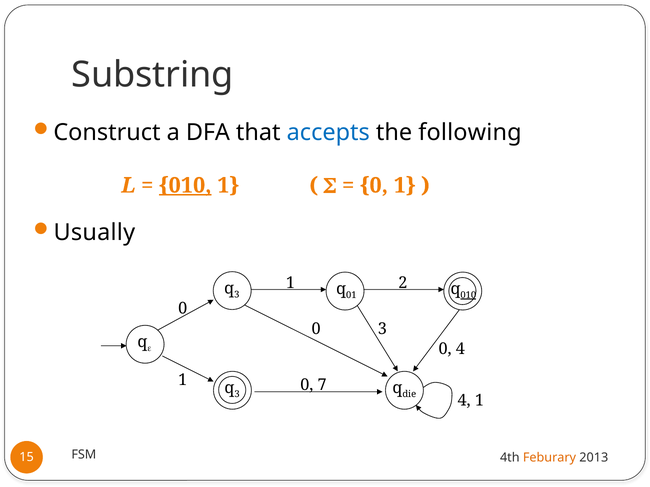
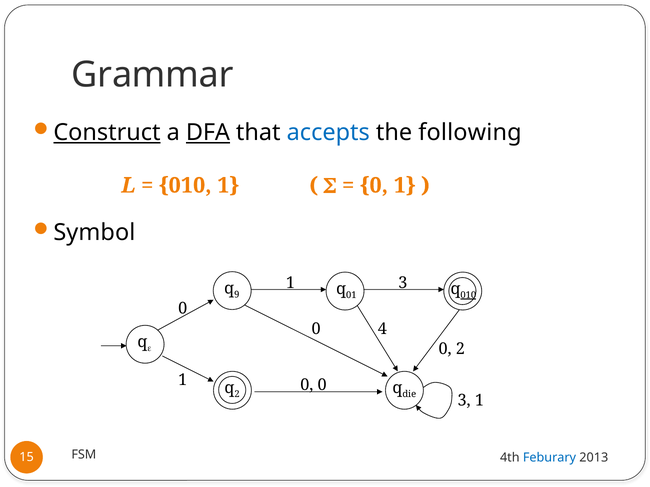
Substring: Substring -> Grammar
Construct underline: none -> present
DFA underline: none -> present
010 at (185, 186) underline: present -> none
Usually: Usually -> Symbol
1 2: 2 -> 3
3 at (237, 295): 3 -> 9
0 3: 3 -> 4
0 4: 4 -> 2
0 7: 7 -> 0
3 at (237, 395): 3 -> 2
4 at (464, 401): 4 -> 3
Feburary colour: orange -> blue
